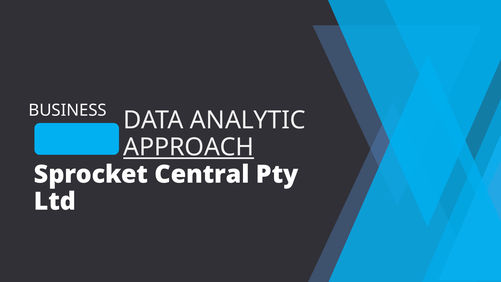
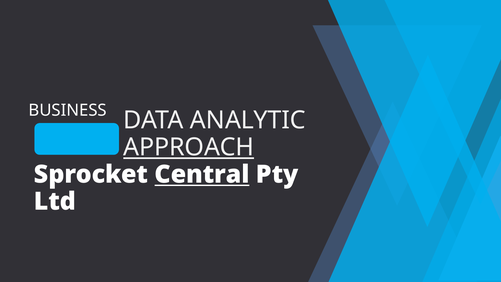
Central underline: none -> present
